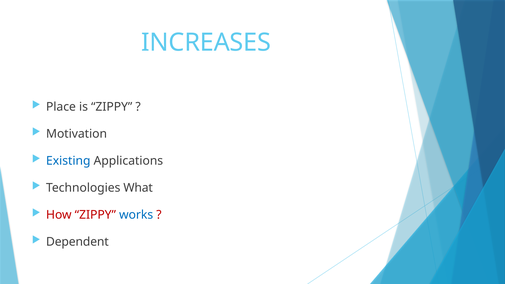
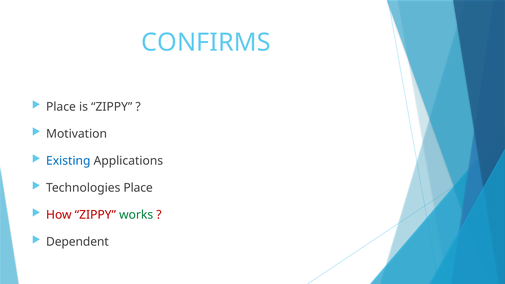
INCREASES: INCREASES -> CONFIRMS
Technologies What: What -> Place
works colour: blue -> green
